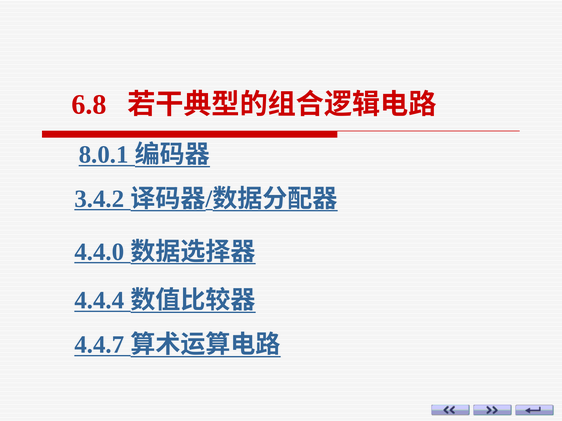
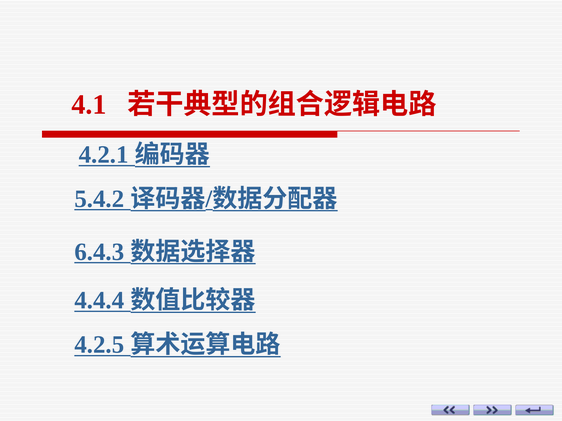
6.8: 6.8 -> 4.1
8.0.1: 8.0.1 -> 4.2.1
3.4.2: 3.4.2 -> 5.4.2
4.4.0: 4.4.0 -> 6.4.3
4.4.7: 4.4.7 -> 4.2.5
